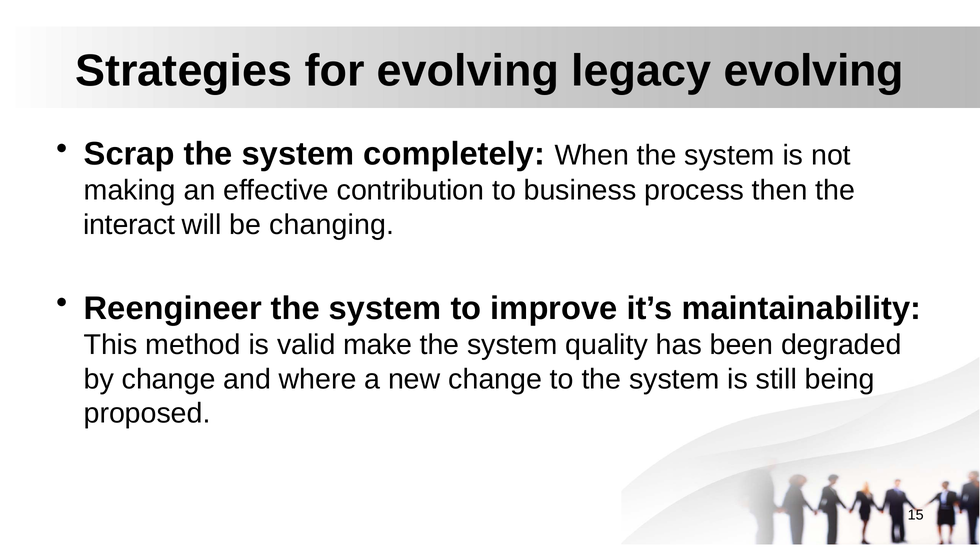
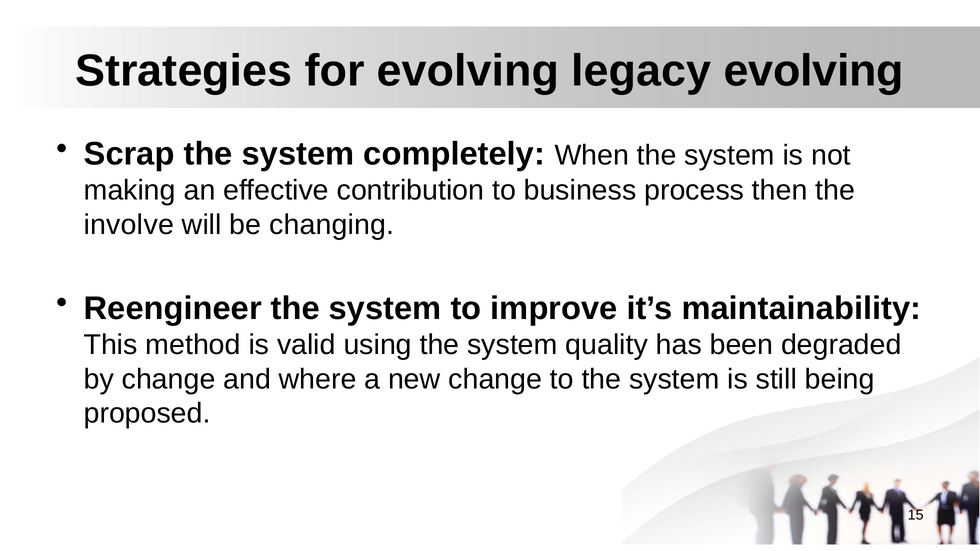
interact: interact -> involve
make: make -> using
